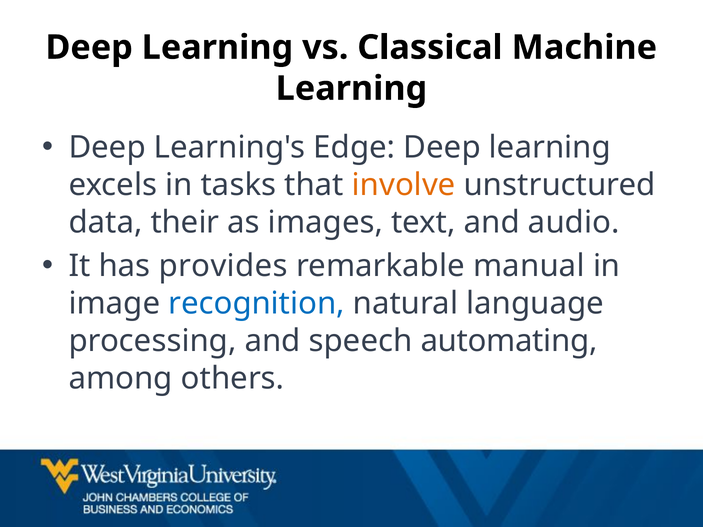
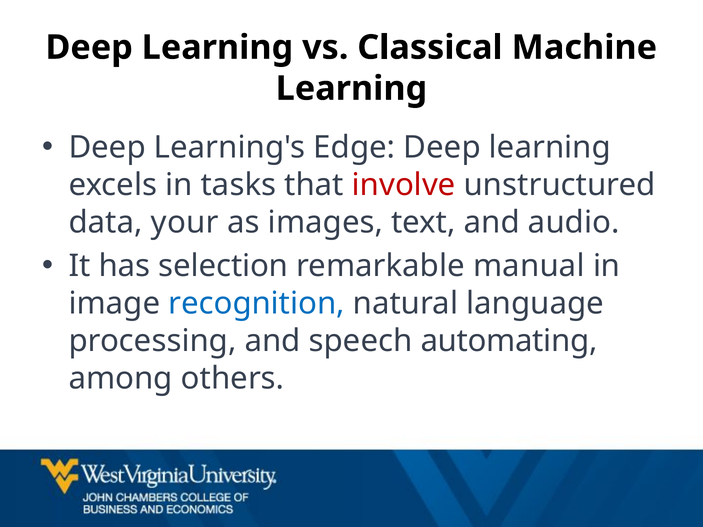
involve colour: orange -> red
their: their -> your
provides: provides -> selection
